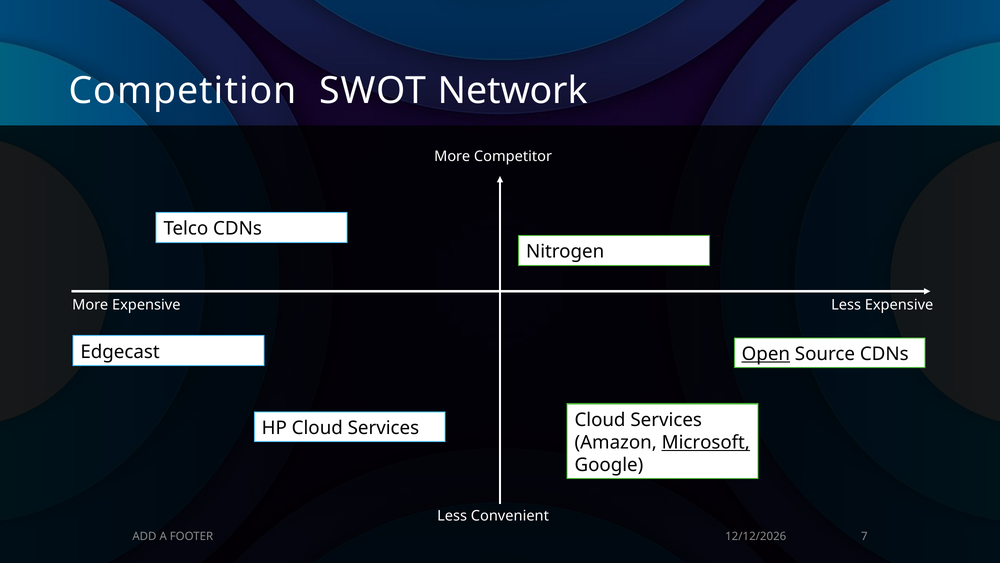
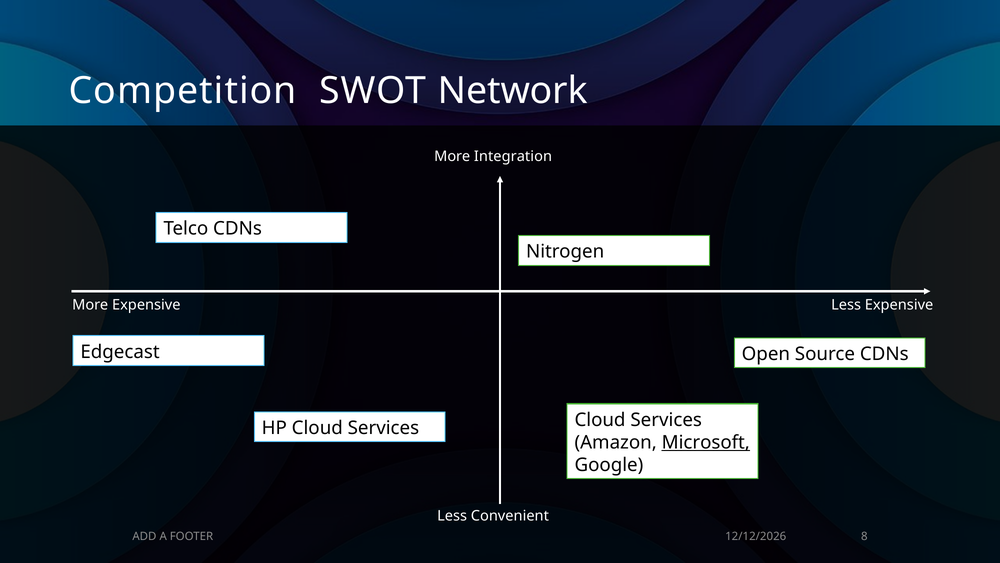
Competitor: Competitor -> Integration
Open underline: present -> none
7: 7 -> 8
